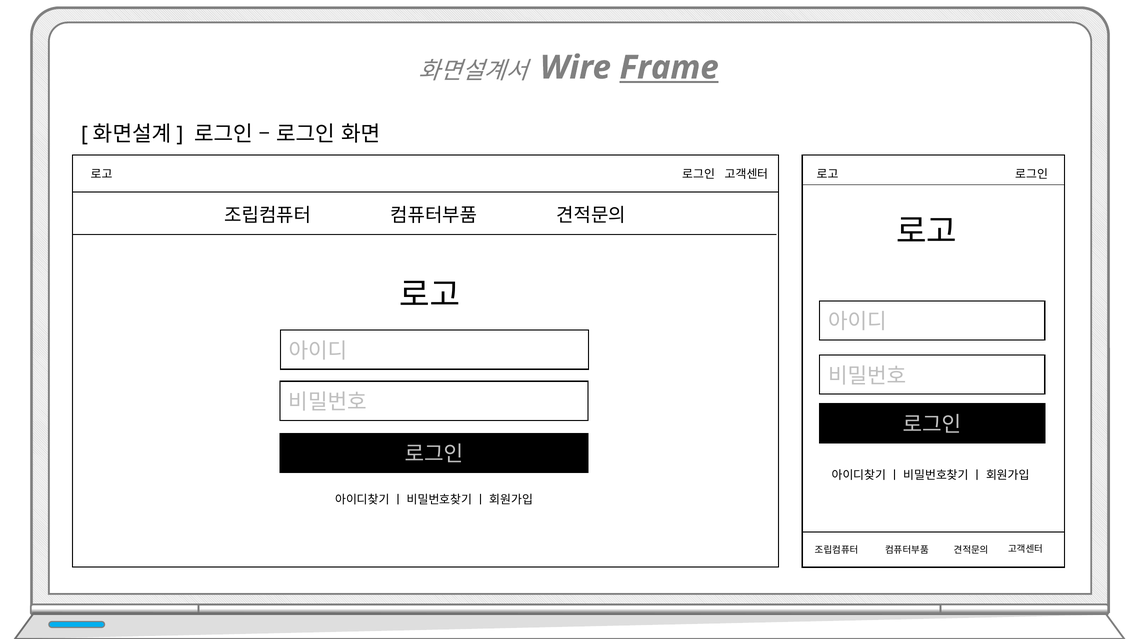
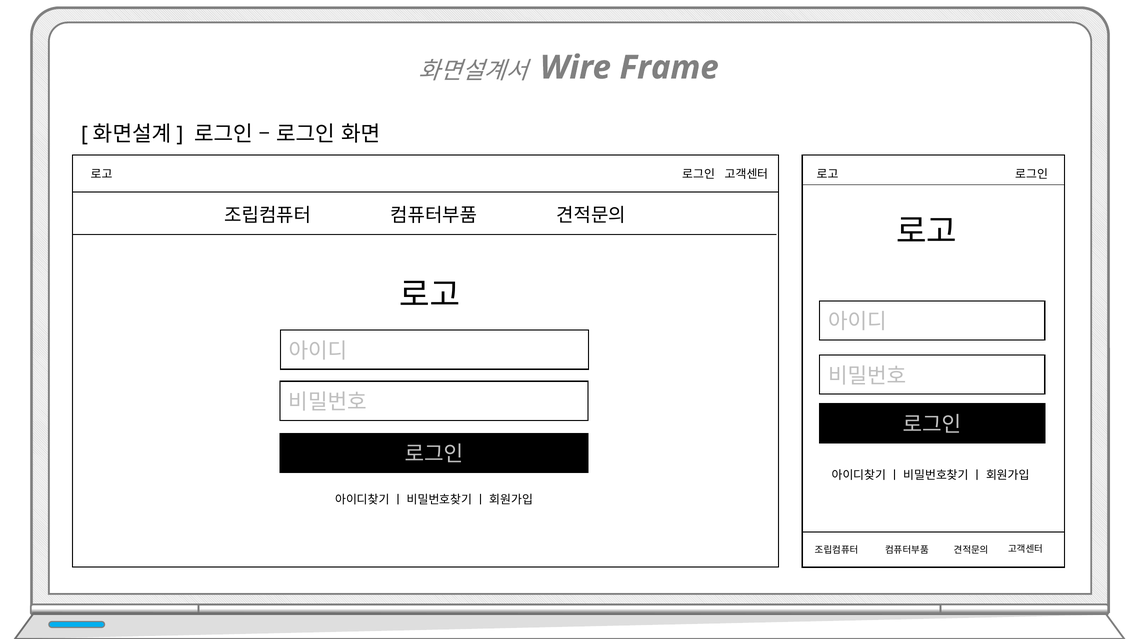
Frame underline: present -> none
